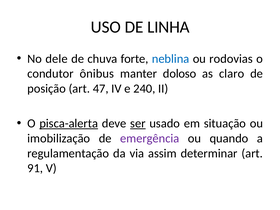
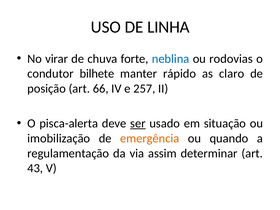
dele: dele -> virar
ônibus: ônibus -> bilhete
doloso: doloso -> rápido
47: 47 -> 66
240: 240 -> 257
pisca-alerta underline: present -> none
emergência colour: purple -> orange
91: 91 -> 43
